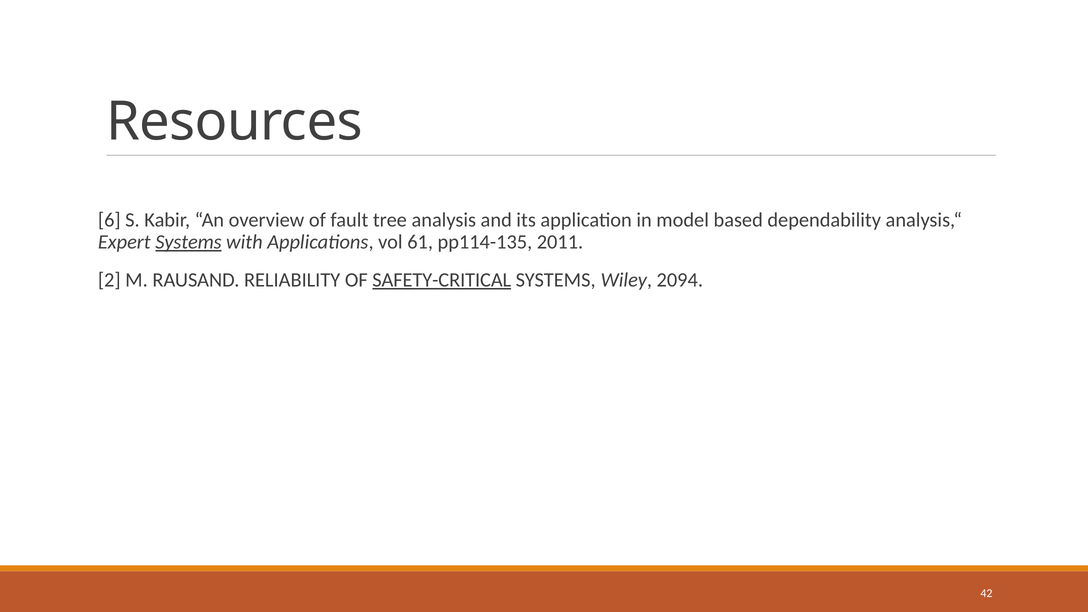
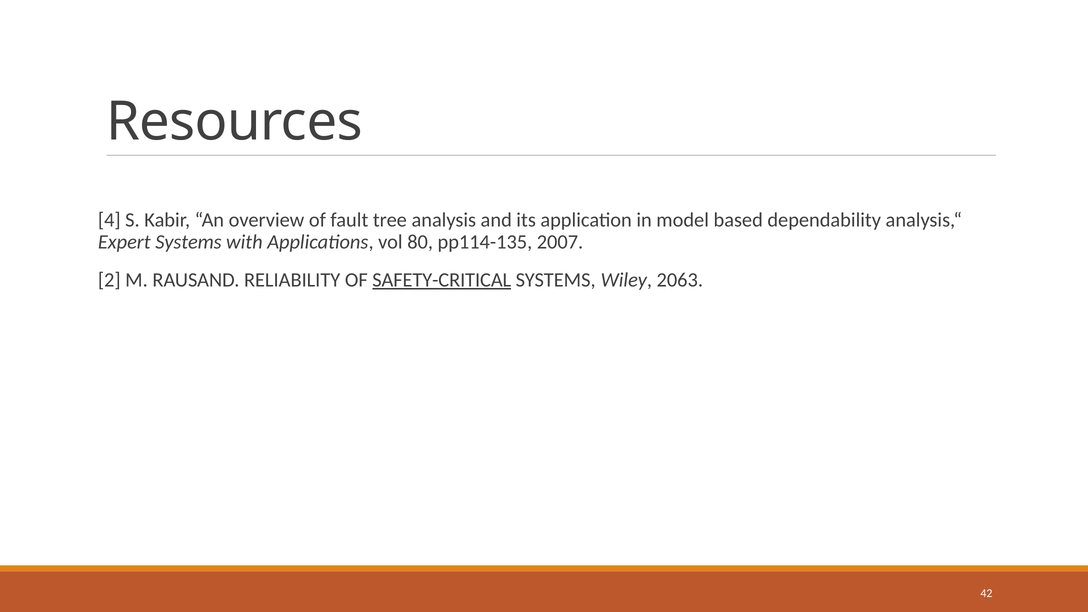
6: 6 -> 4
Systems at (188, 242) underline: present -> none
61: 61 -> 80
2011: 2011 -> 2007
2094: 2094 -> 2063
